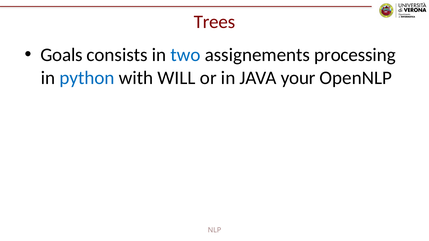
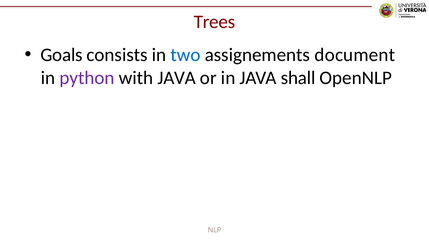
processing: processing -> document
python colour: blue -> purple
with WILL: WILL -> JAVA
your: your -> shall
